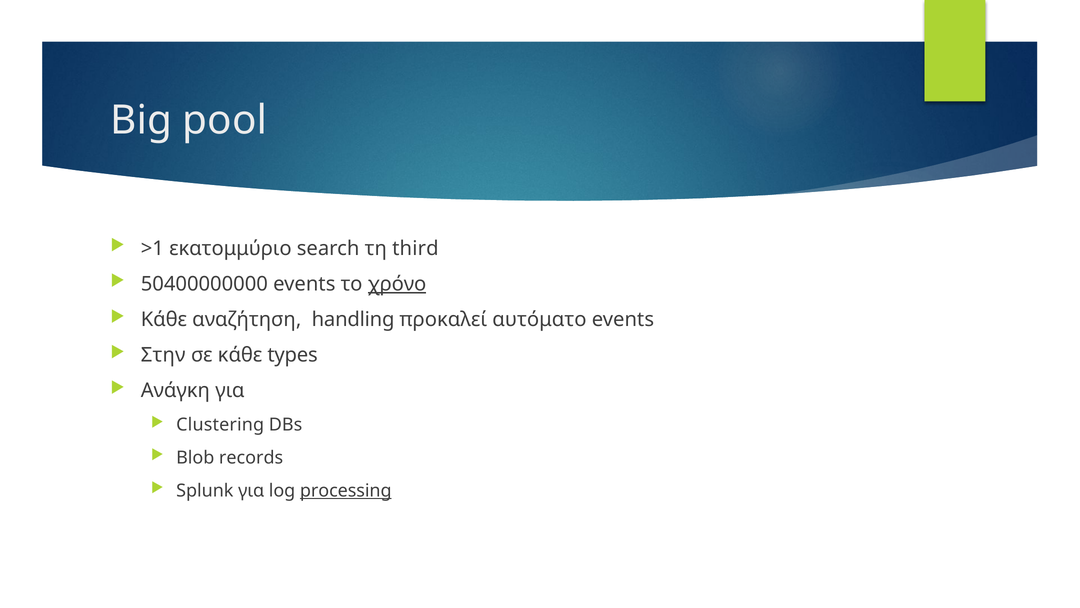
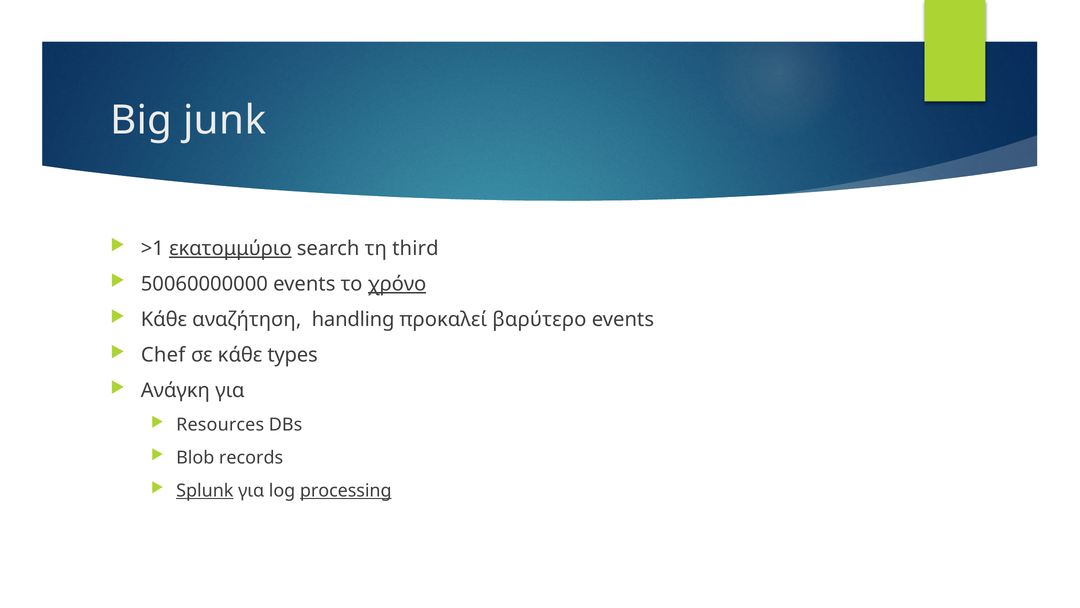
pool: pool -> junk
εκατομμύριο underline: none -> present
50400000000: 50400000000 -> 50060000000
αυτόματο: αυτόματο -> βαρύτερο
Στην: Στην -> Chef
Clustering: Clustering -> Resources
Splunk underline: none -> present
